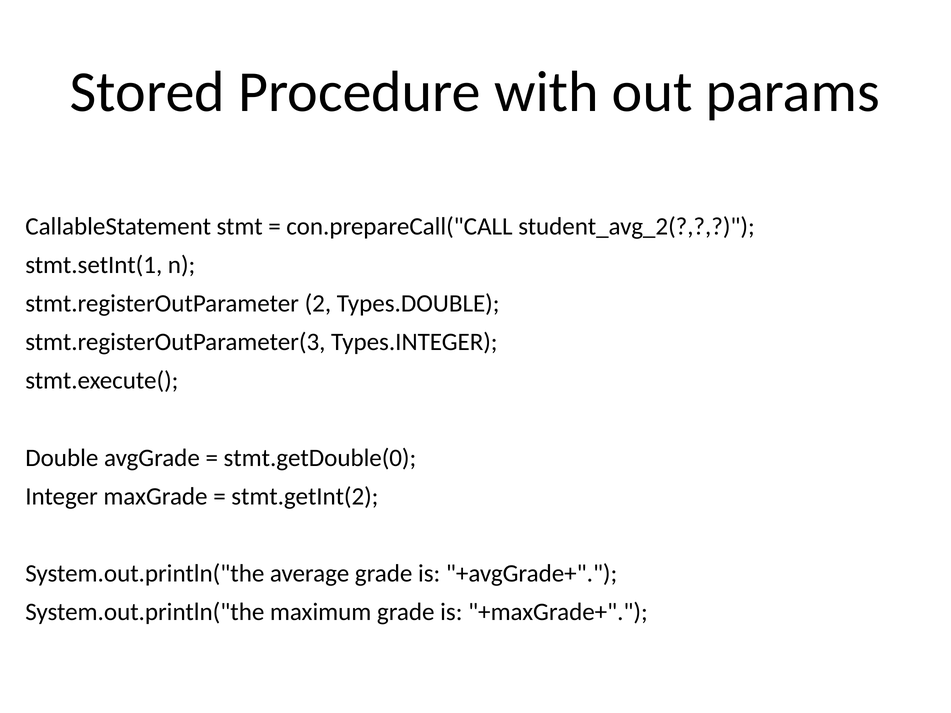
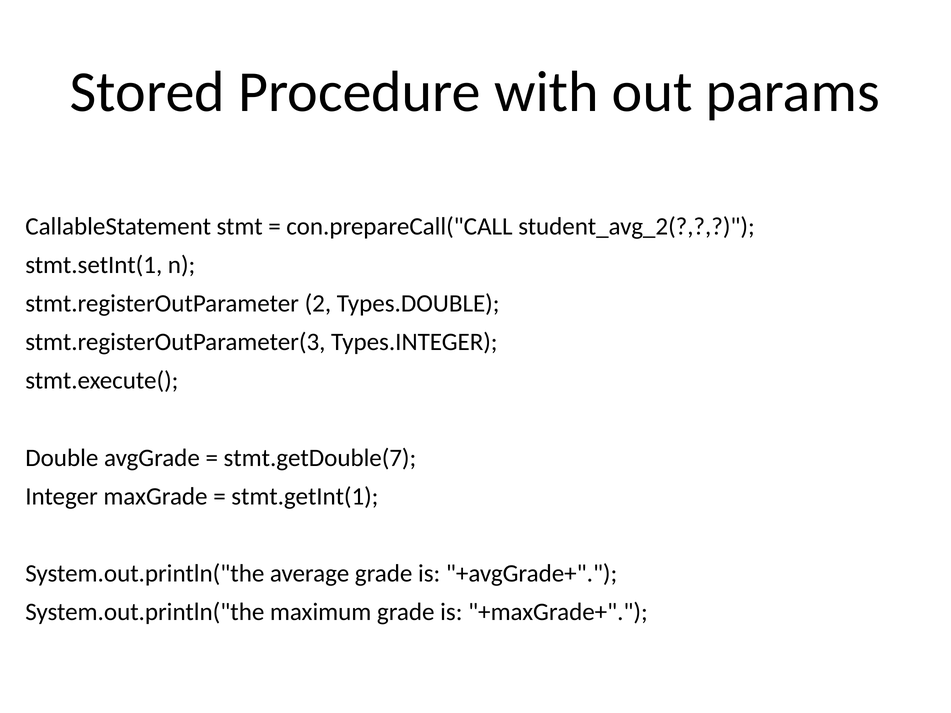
stmt.getDouble(0: stmt.getDouble(0 -> stmt.getDouble(7
stmt.getInt(2: stmt.getInt(2 -> stmt.getInt(1
